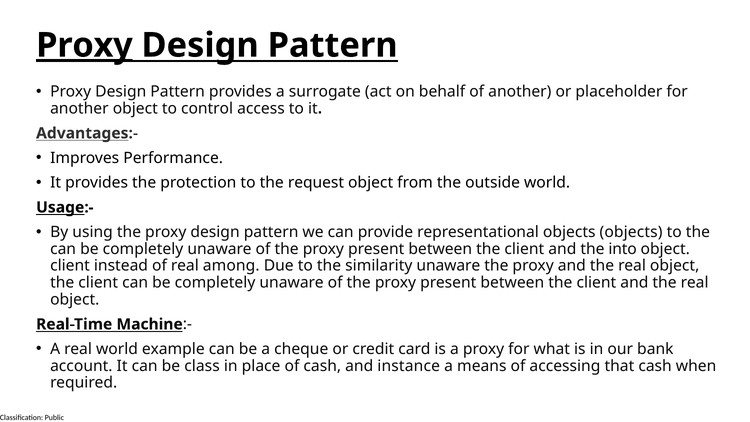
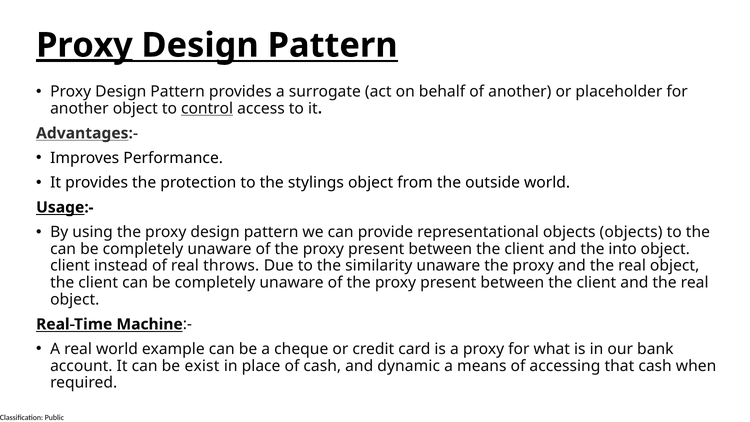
control underline: none -> present
request: request -> stylings
among: among -> throws
class: class -> exist
instance: instance -> dynamic
